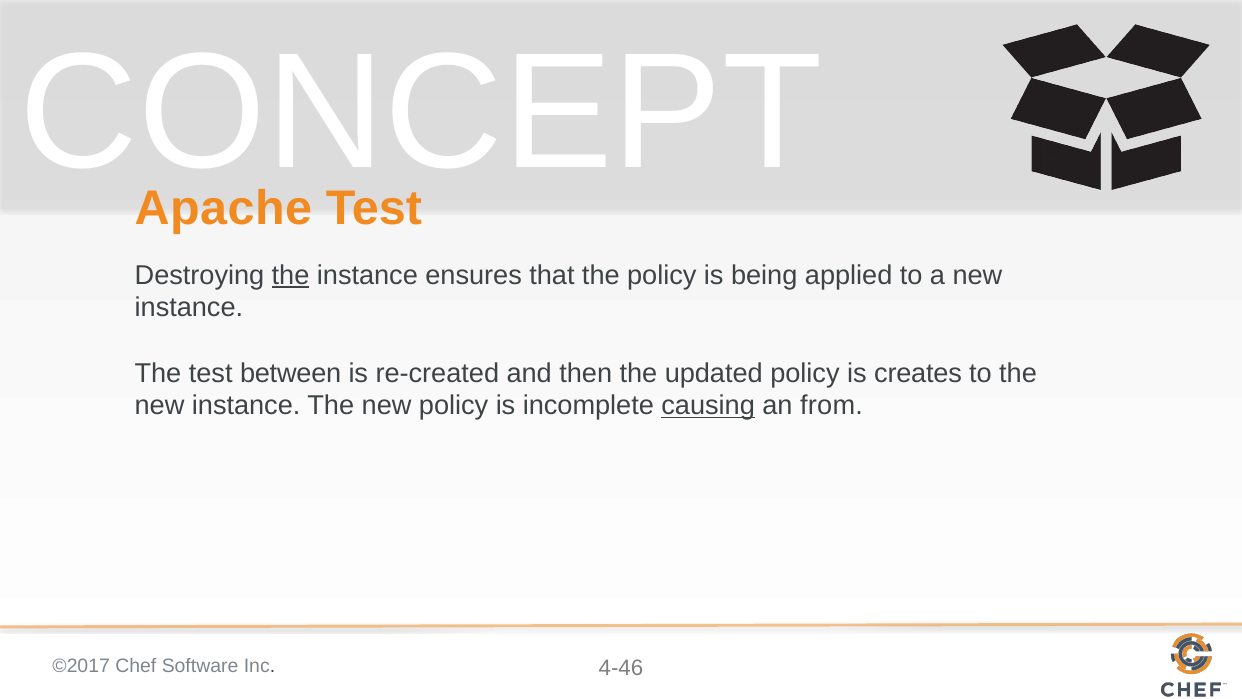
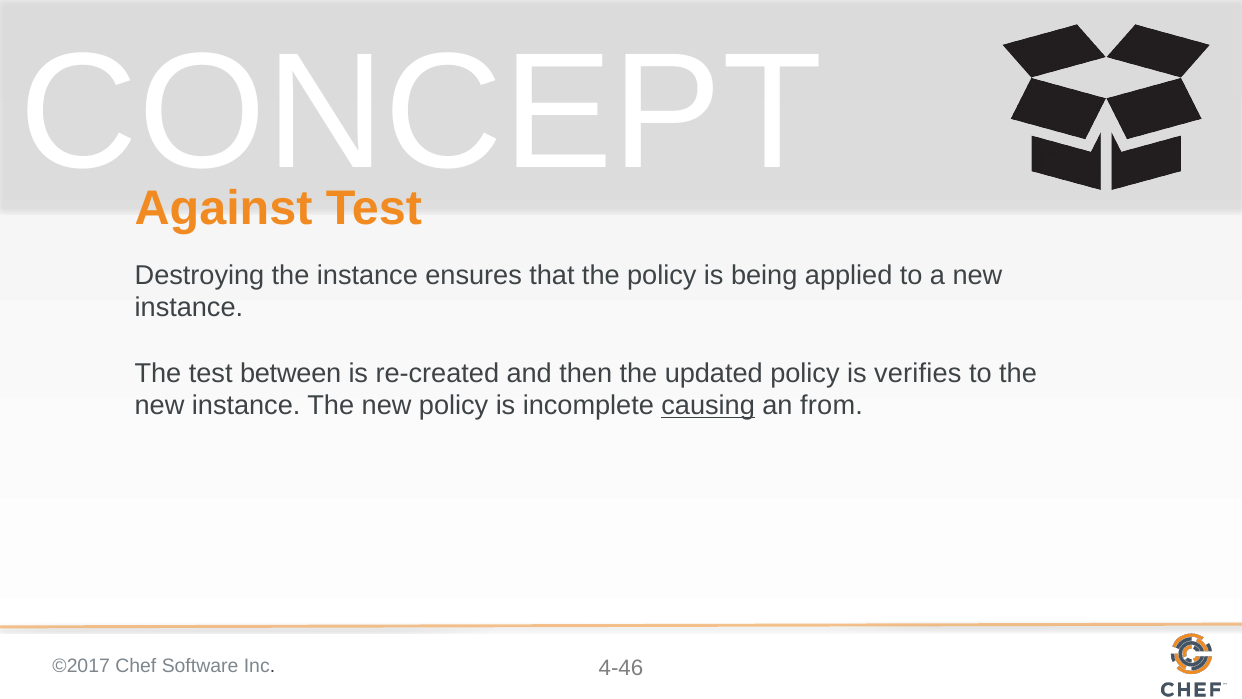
Apache: Apache -> Against
the at (291, 275) underline: present -> none
creates: creates -> verifies
